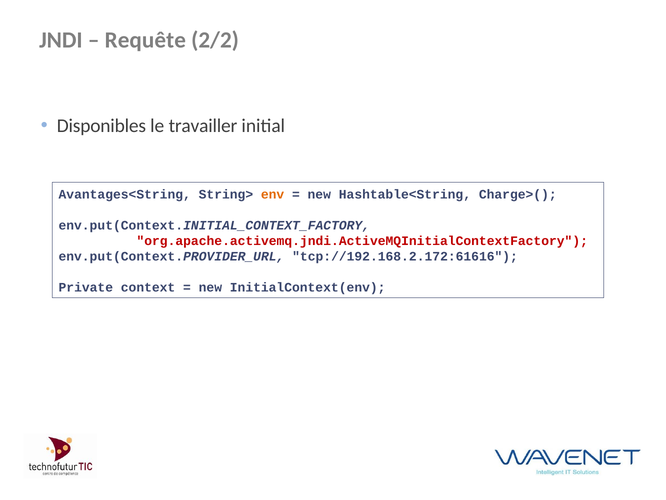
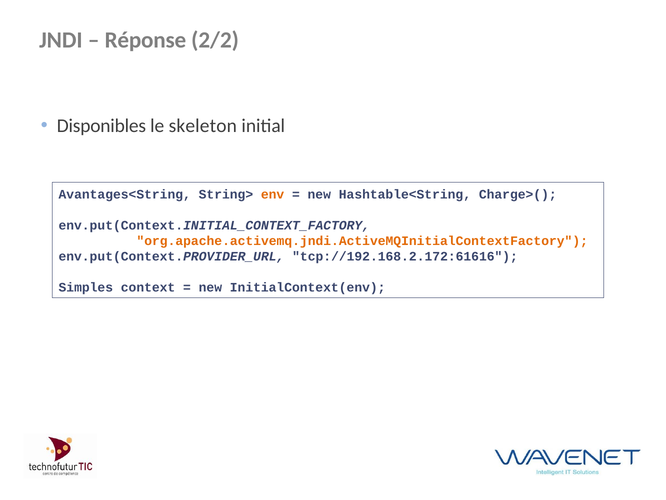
Requête: Requête -> Réponse
travailler: travailler -> skeleton
org.apache.activemq.jndi.ActiveMQInitialContextFactory colour: red -> orange
Private: Private -> Simples
